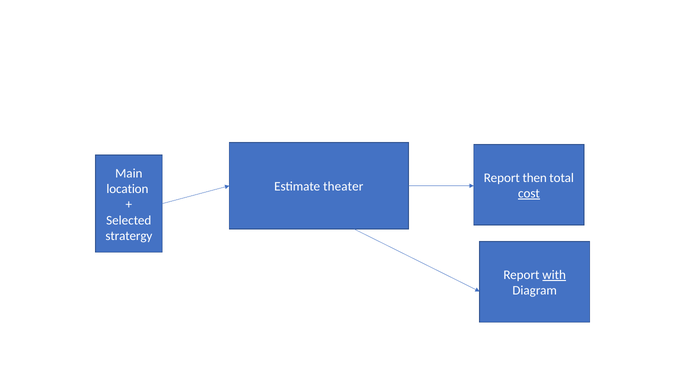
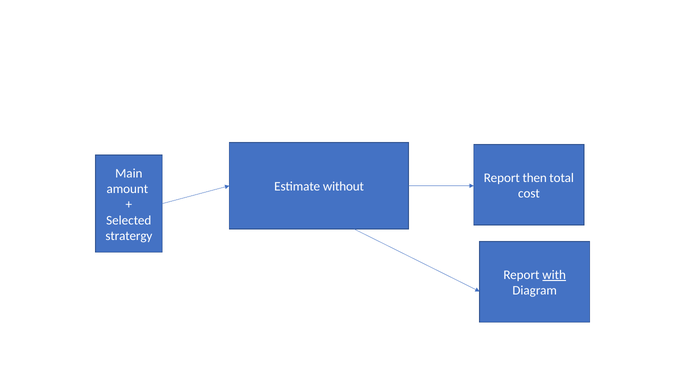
theater: theater -> without
location: location -> amount
cost underline: present -> none
